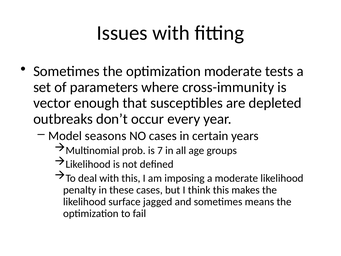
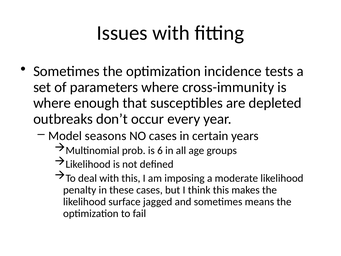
optimization moderate: moderate -> incidence
vector at (52, 103): vector -> where
7: 7 -> 6
